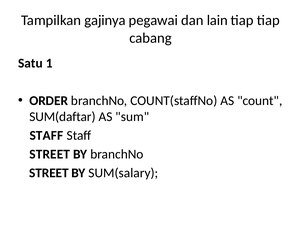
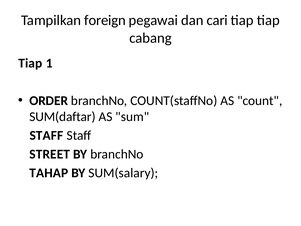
gajinya: gajinya -> foreign
lain: lain -> cari
Satu at (30, 63): Satu -> Tiap
STREET at (49, 173): STREET -> TAHAP
